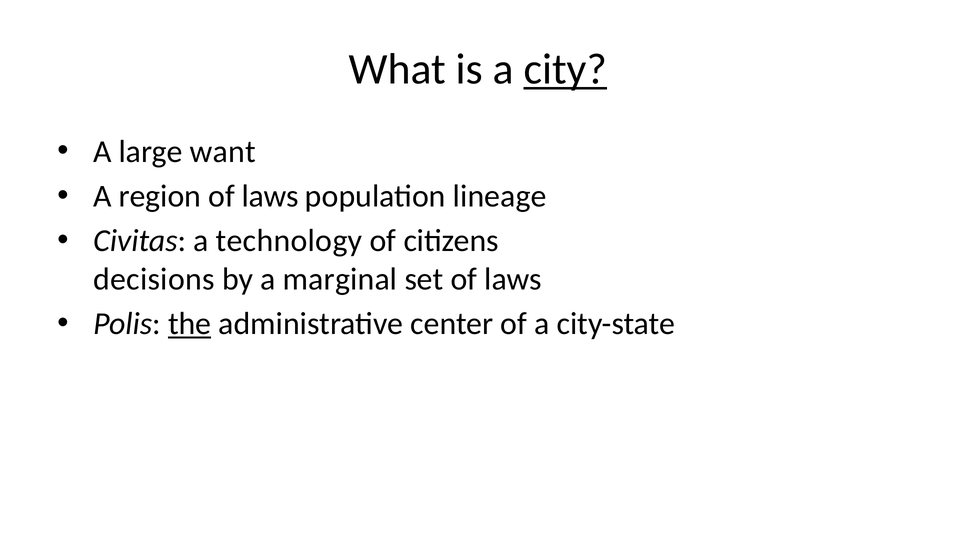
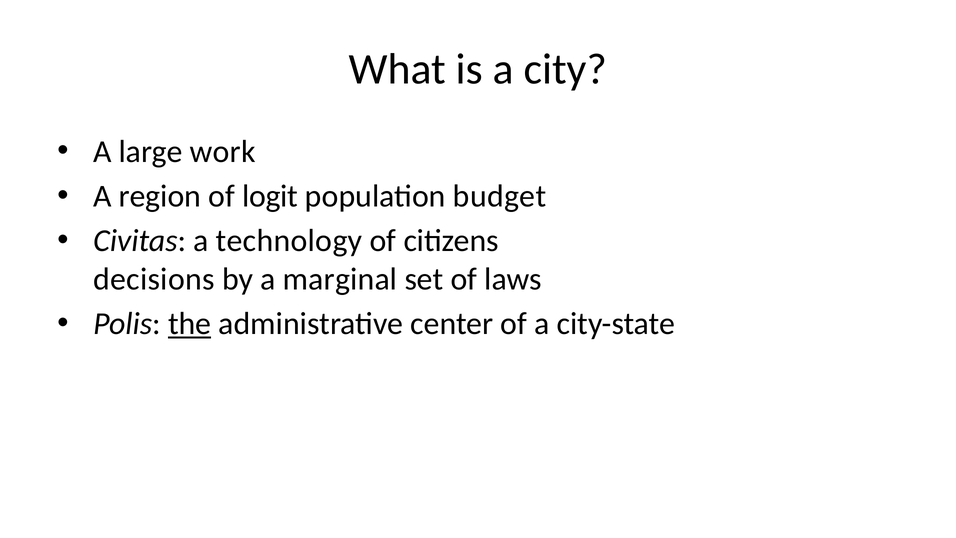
city underline: present -> none
want: want -> work
region of laws: laws -> logit
lineage: lineage -> budget
